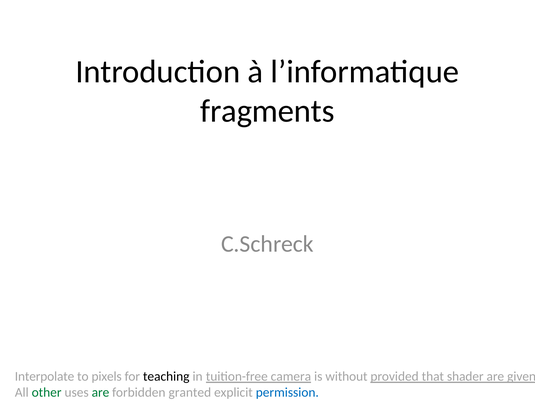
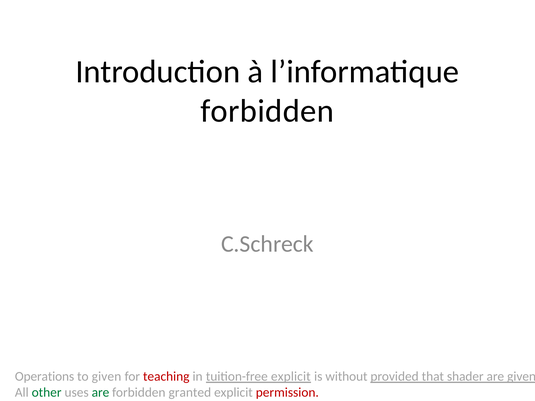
fragments at (267, 111): fragments -> forbidden
Interpolate: Interpolate -> Operations
to pixels: pixels -> given
teaching colour: black -> red
tuition-free camera: camera -> explicit
permission colour: blue -> red
